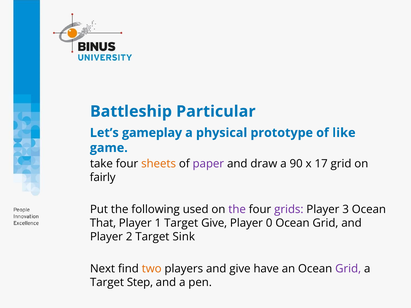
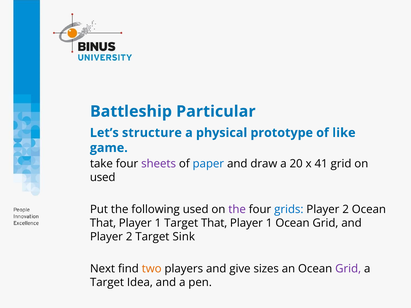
gameplay: gameplay -> structure
sheets colour: orange -> purple
paper colour: purple -> blue
90: 90 -> 20
17: 17 -> 41
fairly at (103, 178): fairly -> used
grids colour: purple -> blue
3 at (346, 210): 3 -> 2
Target Give: Give -> That
0 at (269, 223): 0 -> 1
have: have -> sizes
Step: Step -> Idea
